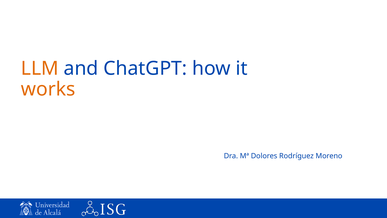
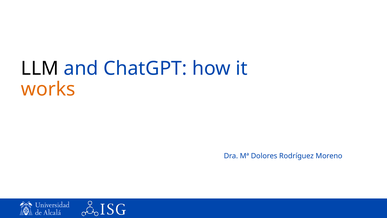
LLM colour: orange -> black
